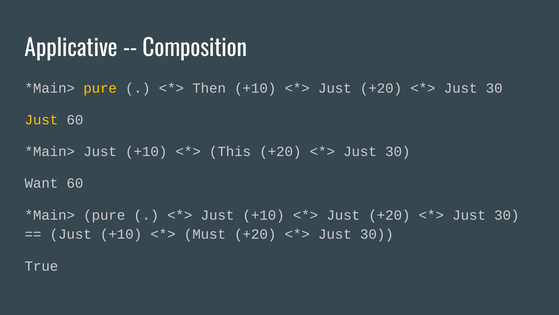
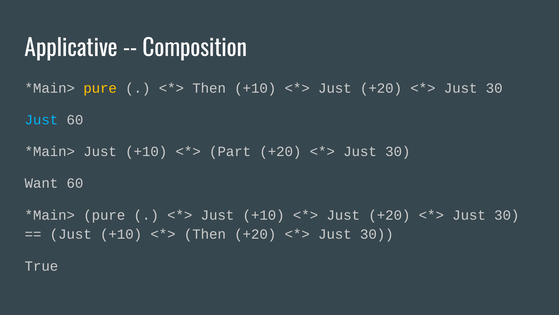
Just at (41, 120) colour: yellow -> light blue
This: This -> Part
Must at (205, 234): Must -> Then
